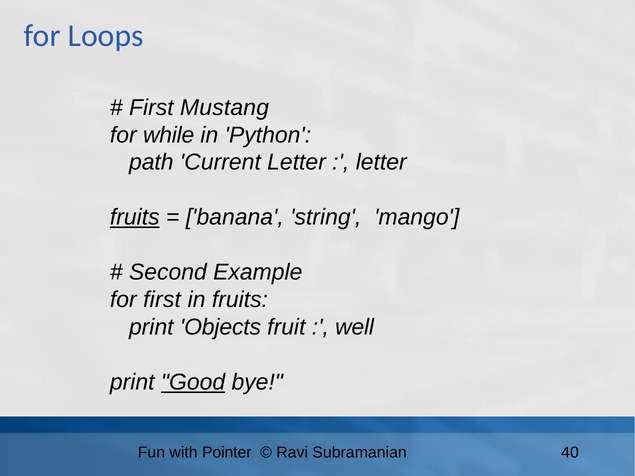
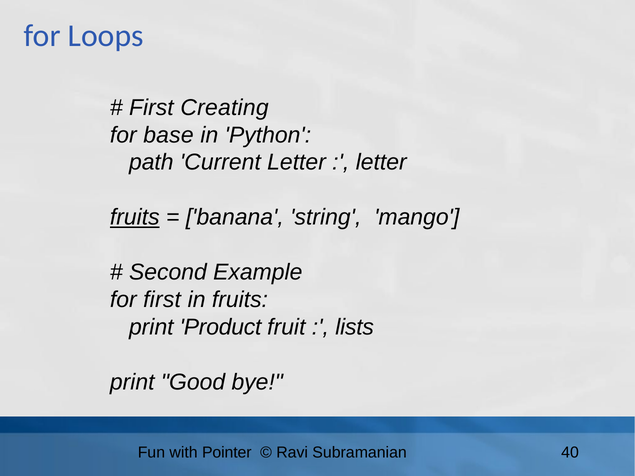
Mustang: Mustang -> Creating
while: while -> base
Objects: Objects -> Product
well: well -> lists
Good underline: present -> none
